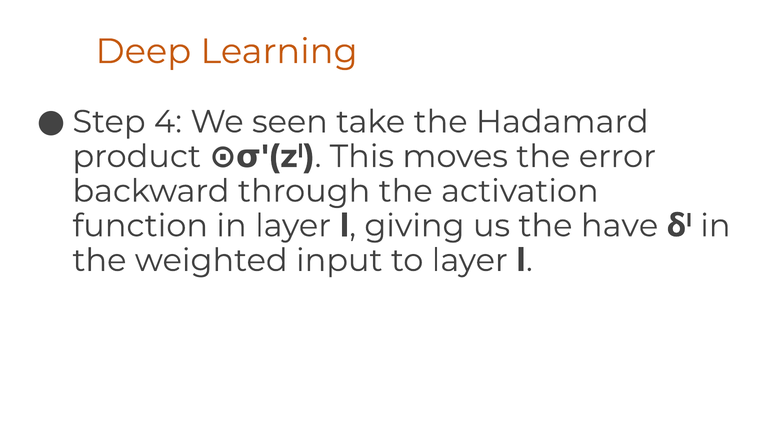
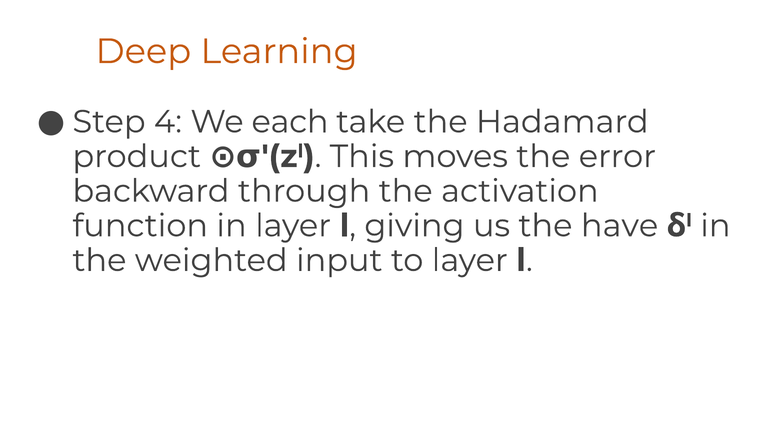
seen: seen -> each
